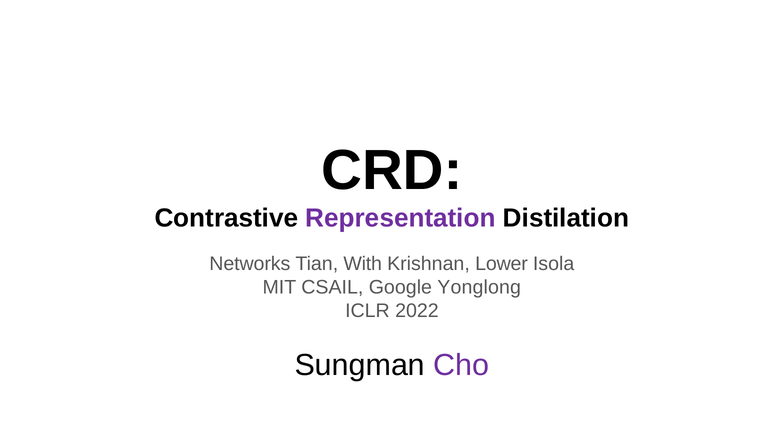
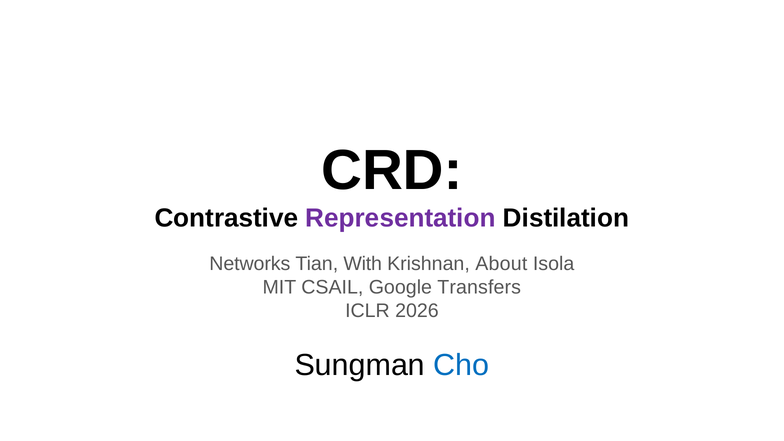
Lower: Lower -> About
Yonglong: Yonglong -> Transfers
2022: 2022 -> 2026
Cho colour: purple -> blue
